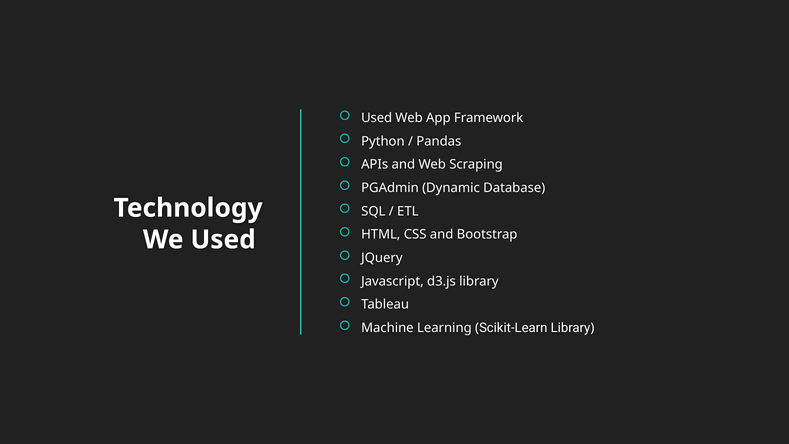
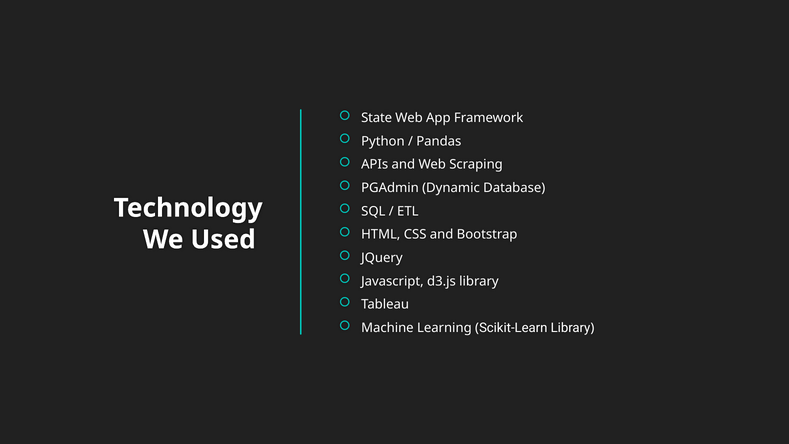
Used at (377, 118): Used -> State
